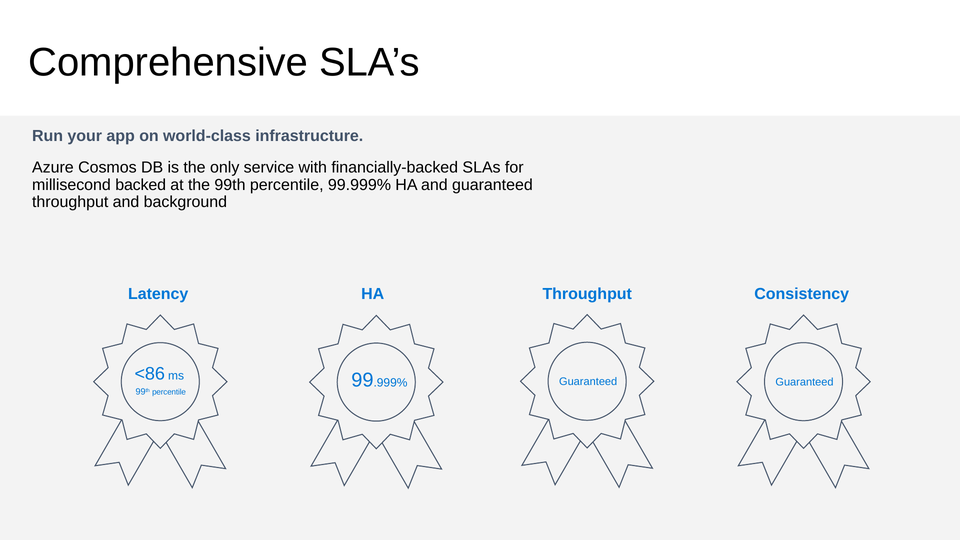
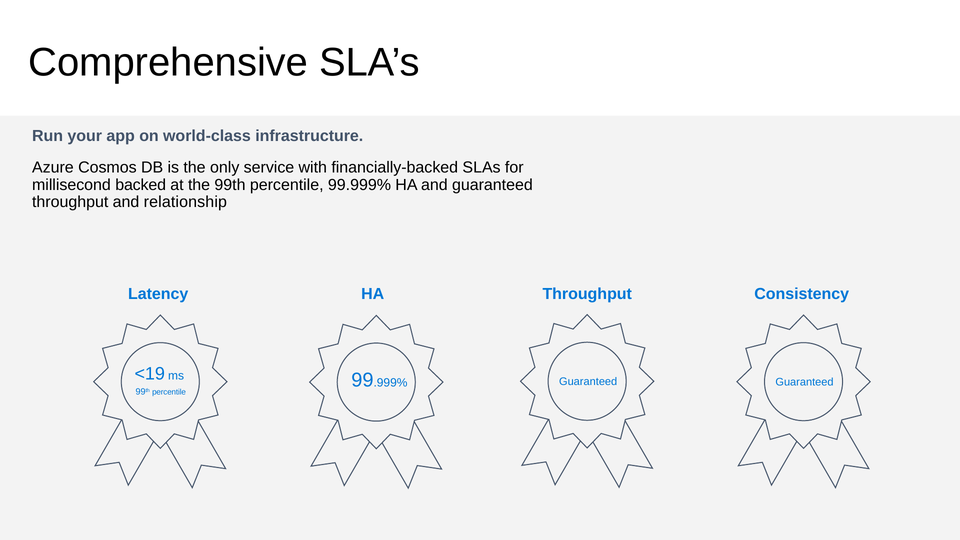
background: background -> relationship
<86: <86 -> <19
